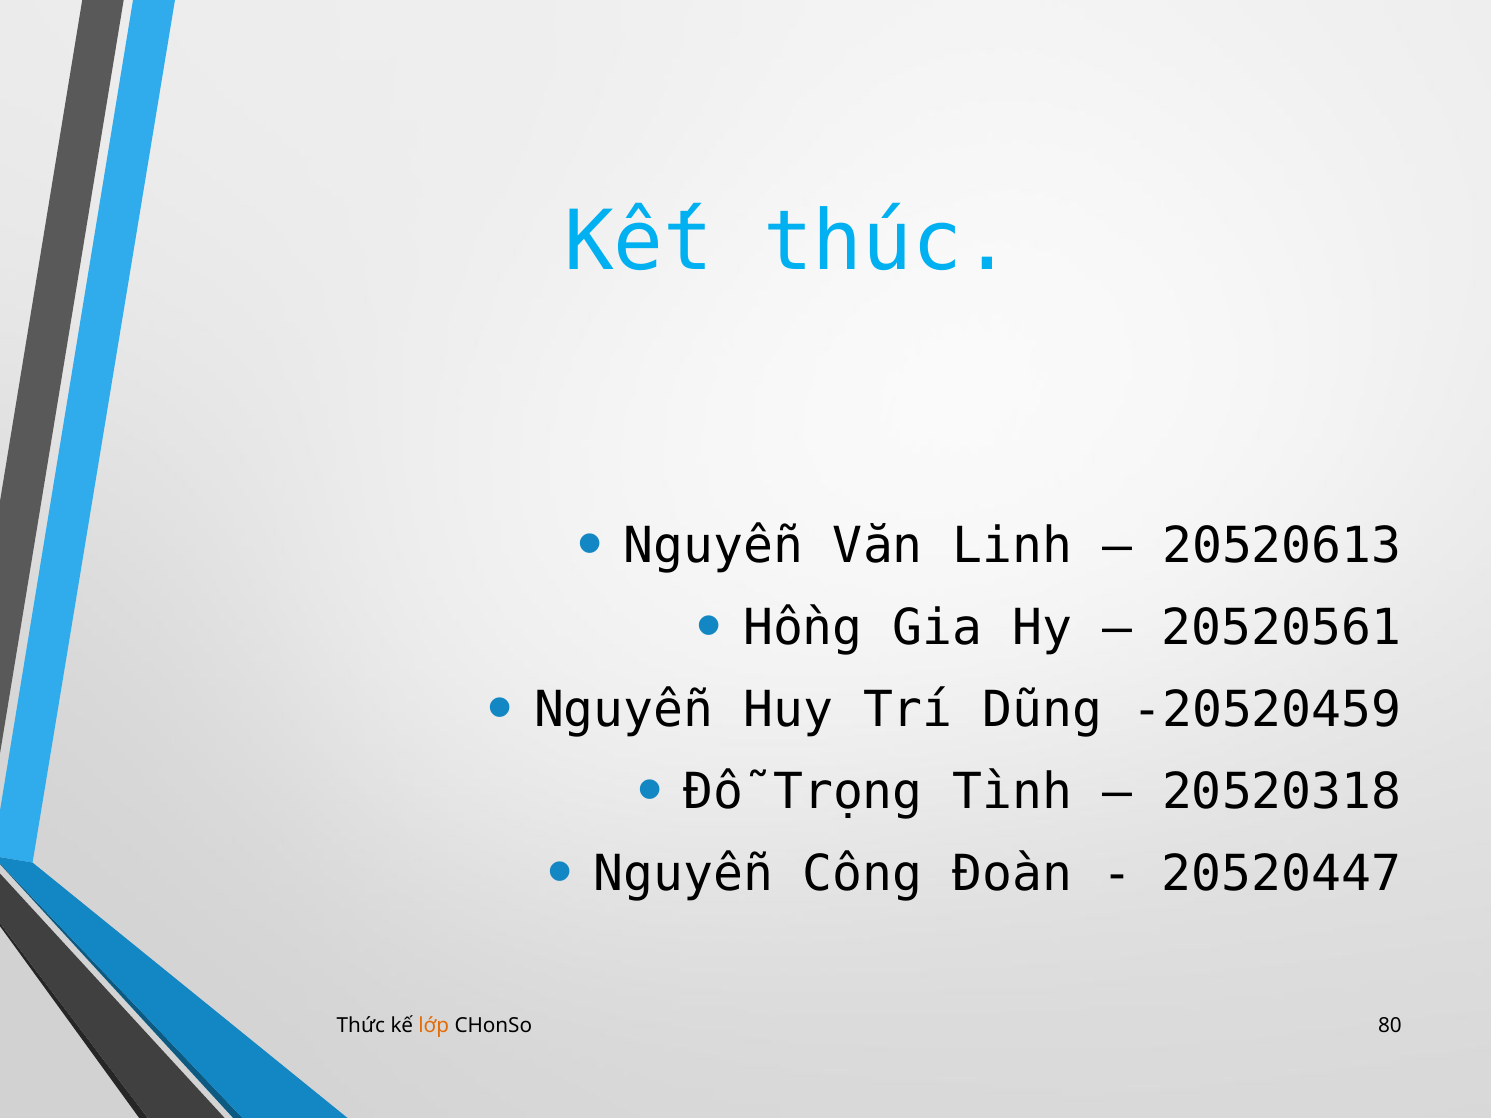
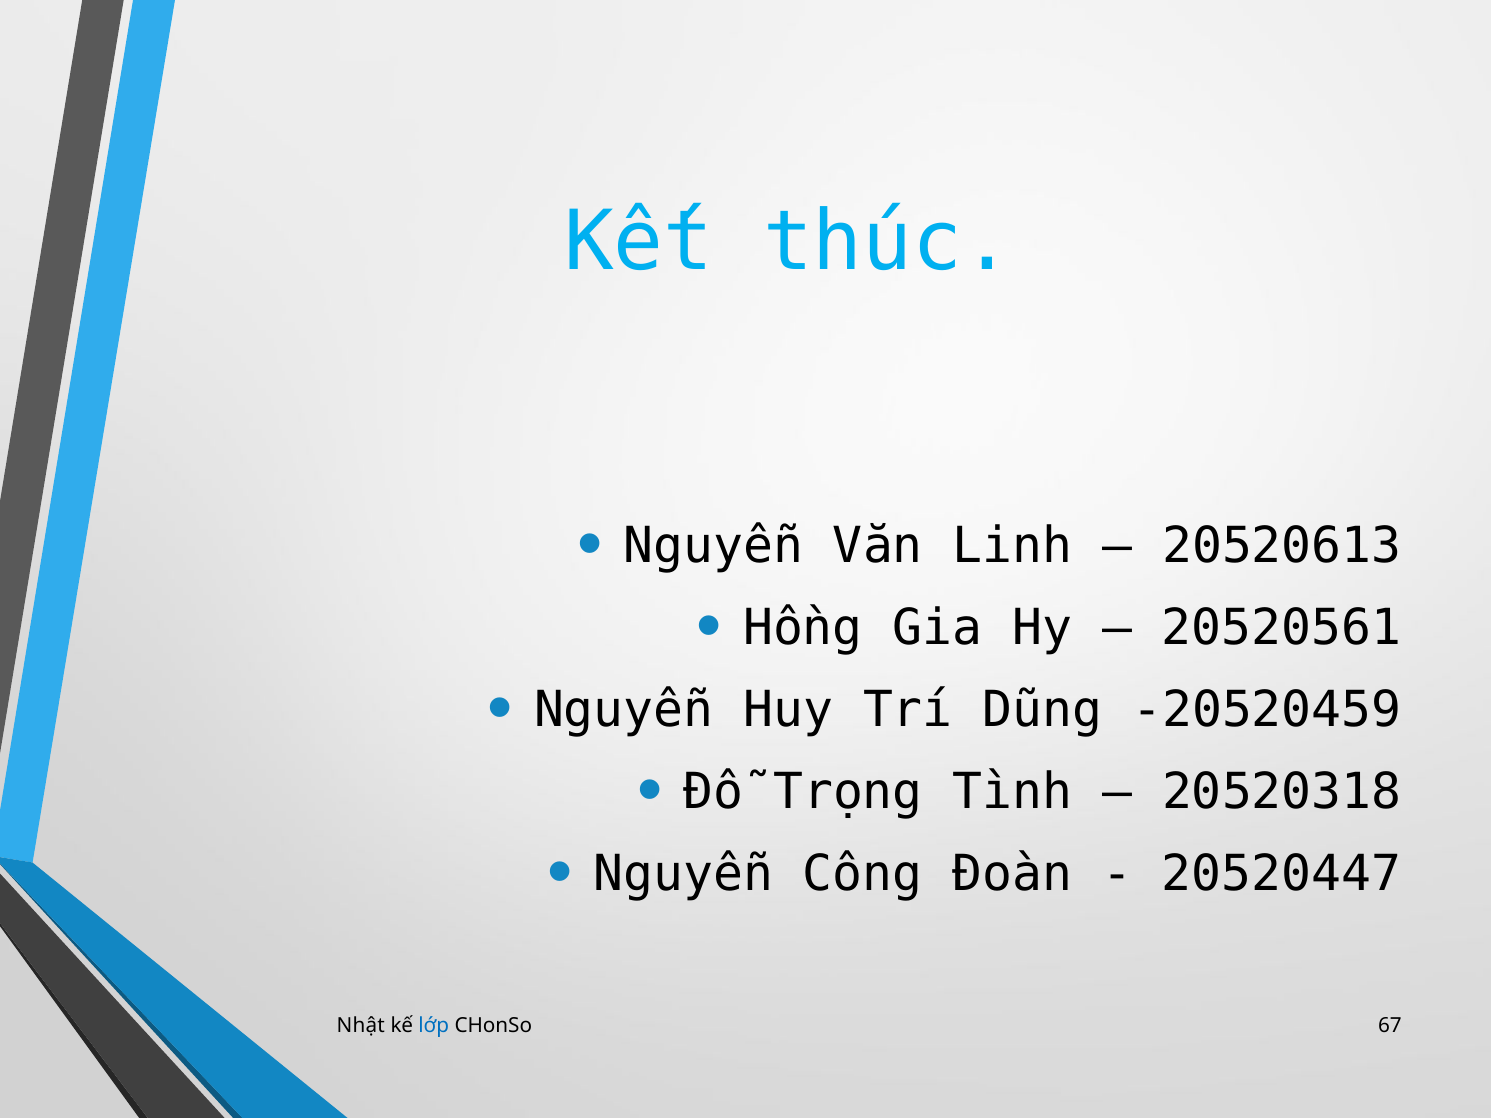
Thức: Thức -> Nhật
lớp colour: orange -> blue
80: 80 -> 67
